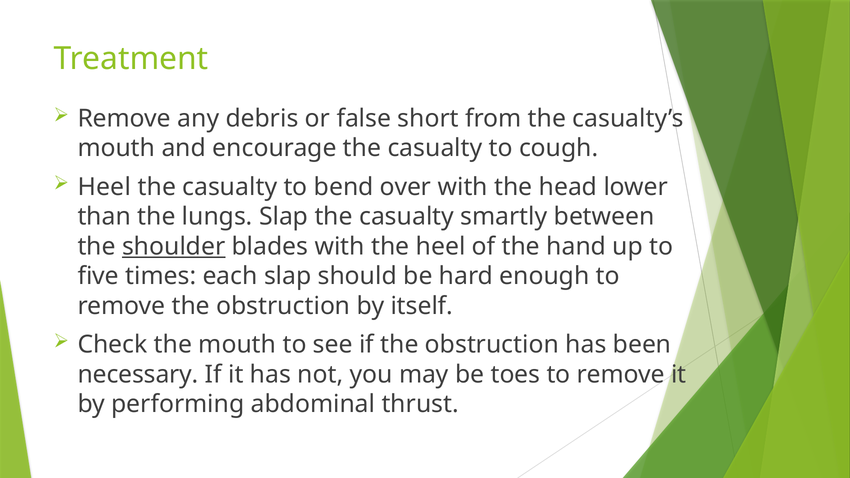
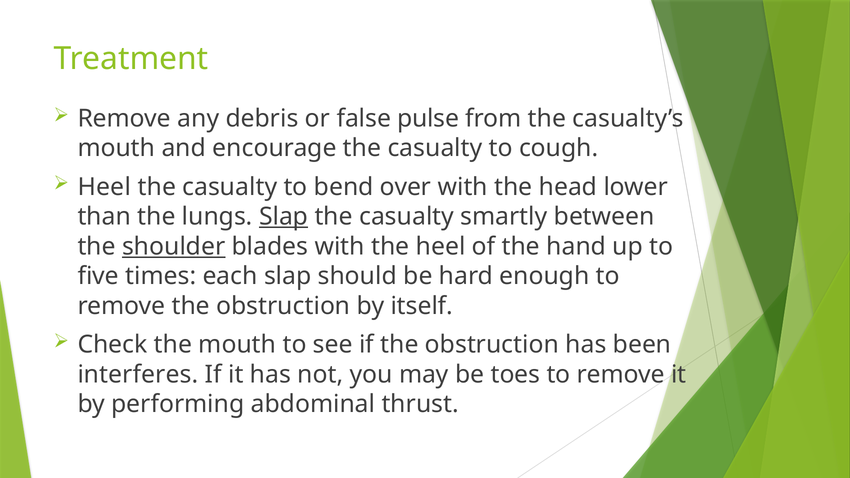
short: short -> pulse
Slap at (284, 217) underline: none -> present
necessary: necessary -> interferes
